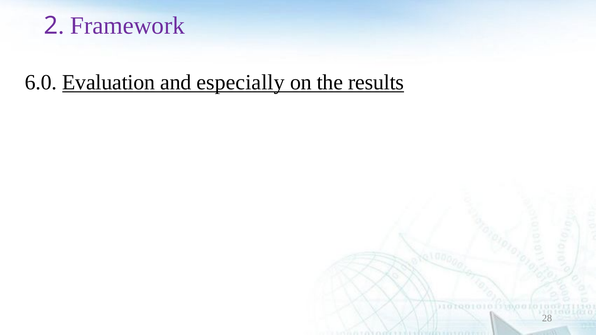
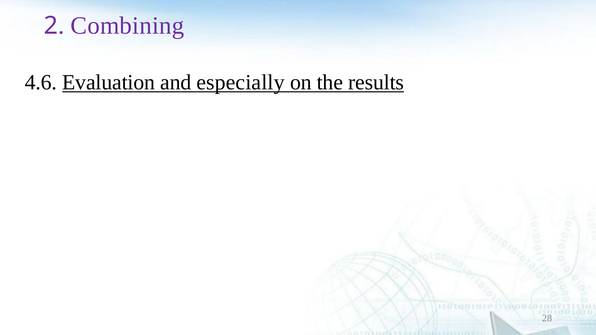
Framework: Framework -> Combining
6.0: 6.0 -> 4.6
